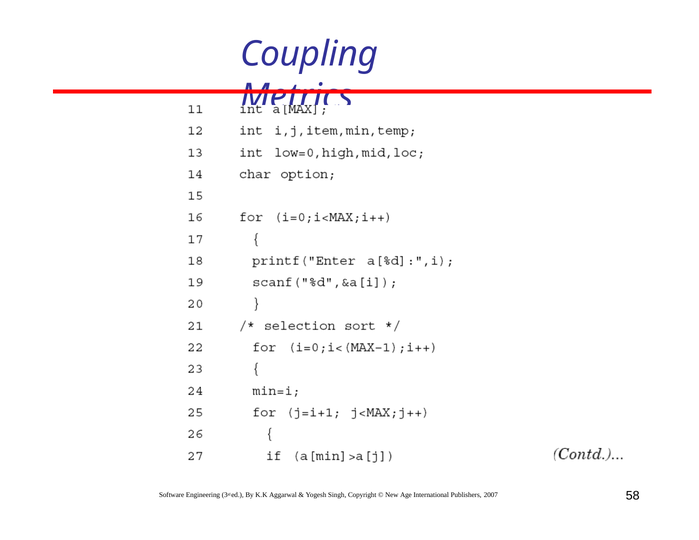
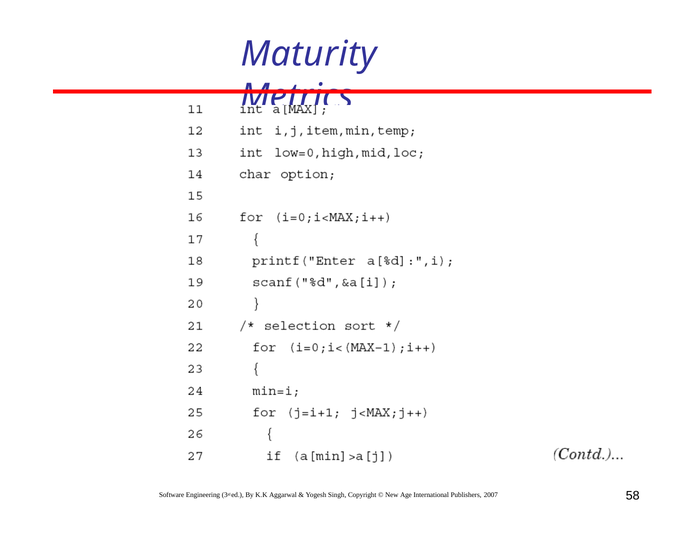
Coupling: Coupling -> Maturity
